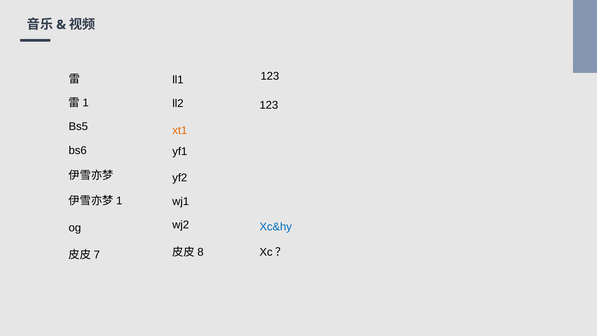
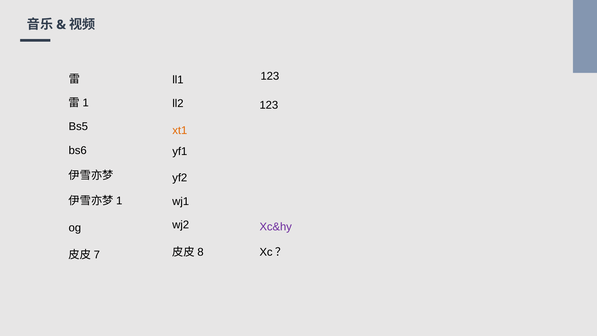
Xc&hy colour: blue -> purple
